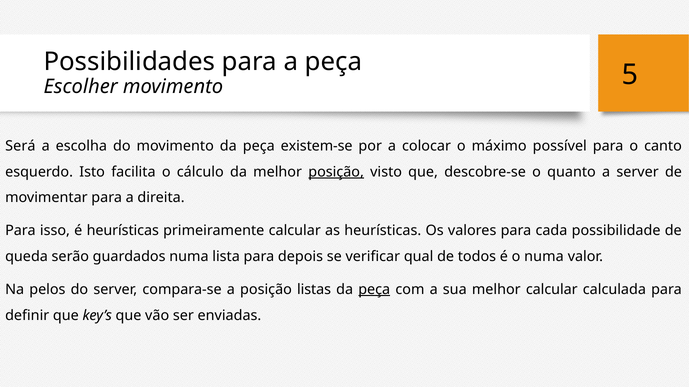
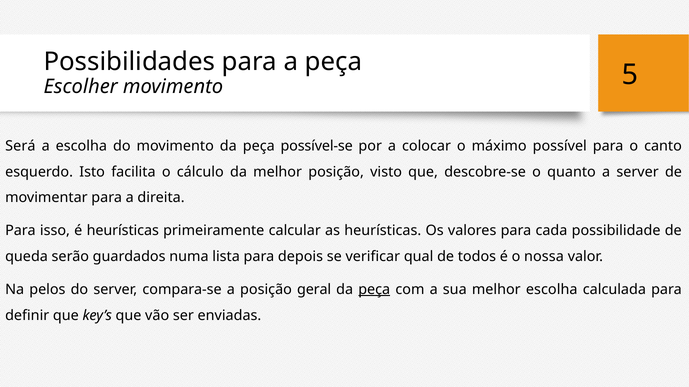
existem-se: existem-se -> possível-se
posição at (336, 172) underline: present -> none
o numa: numa -> nossa
listas: listas -> geral
melhor calcular: calcular -> escolha
